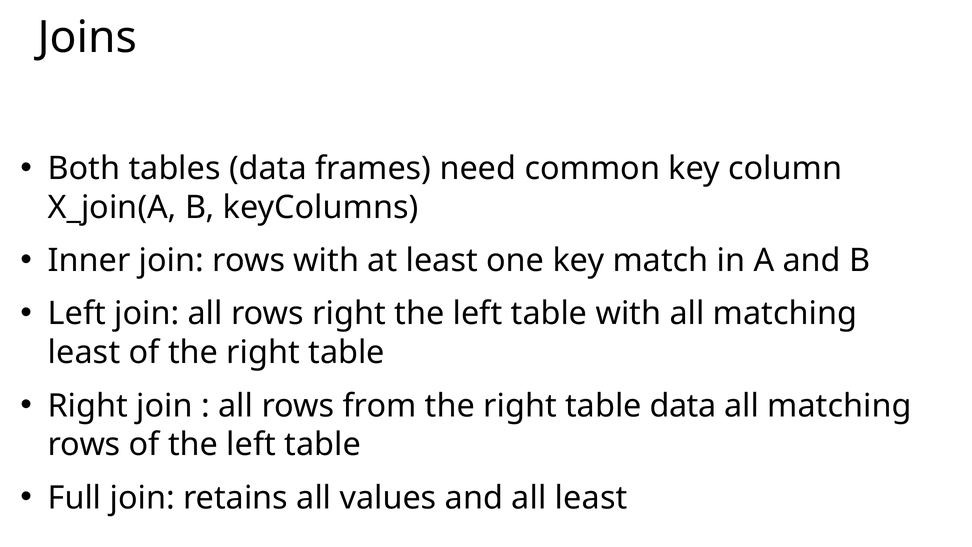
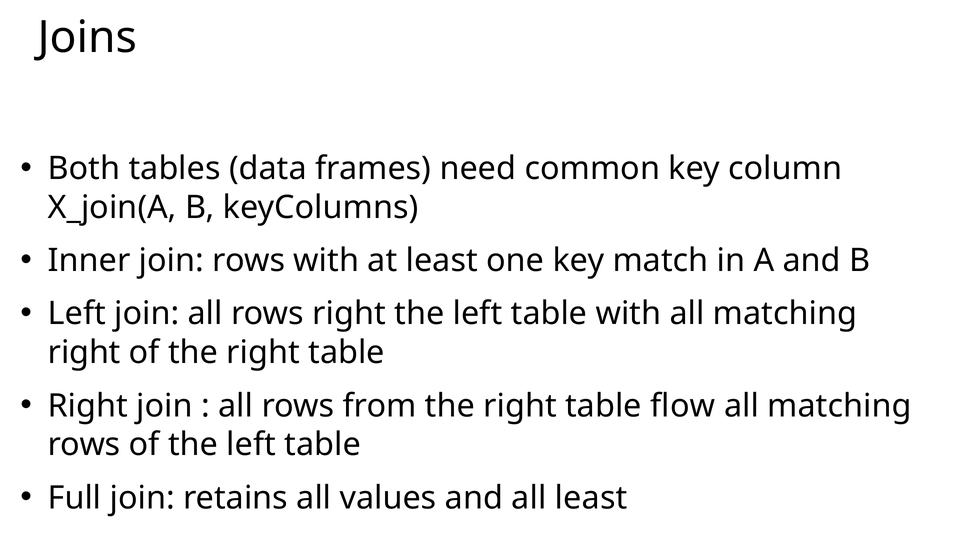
least at (84, 353): least -> right
table data: data -> flow
